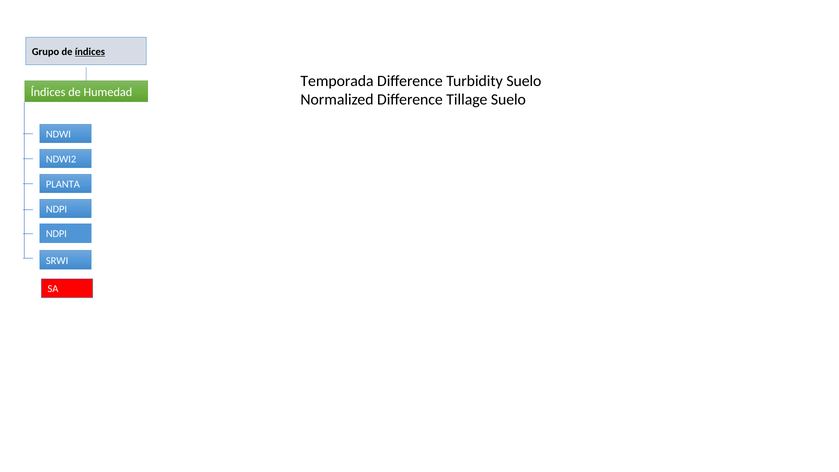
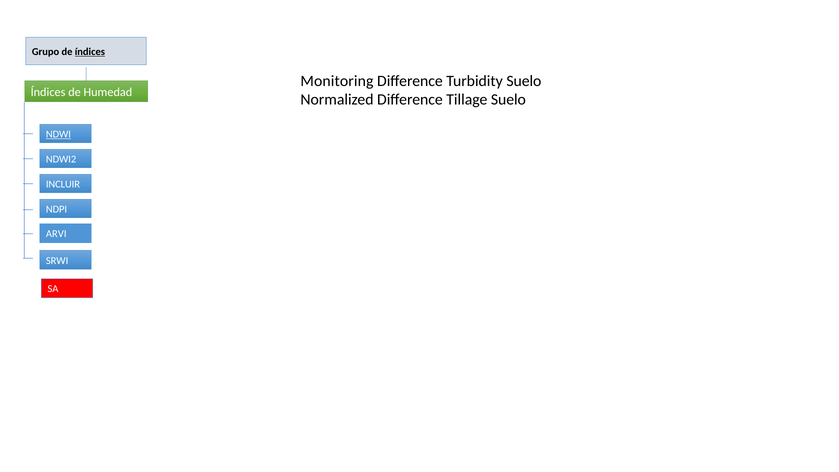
Temporada: Temporada -> Monitoring
NDWI underline: none -> present
PLANTA: PLANTA -> INCLUIR
NDPI at (56, 234): NDPI -> ARVI
